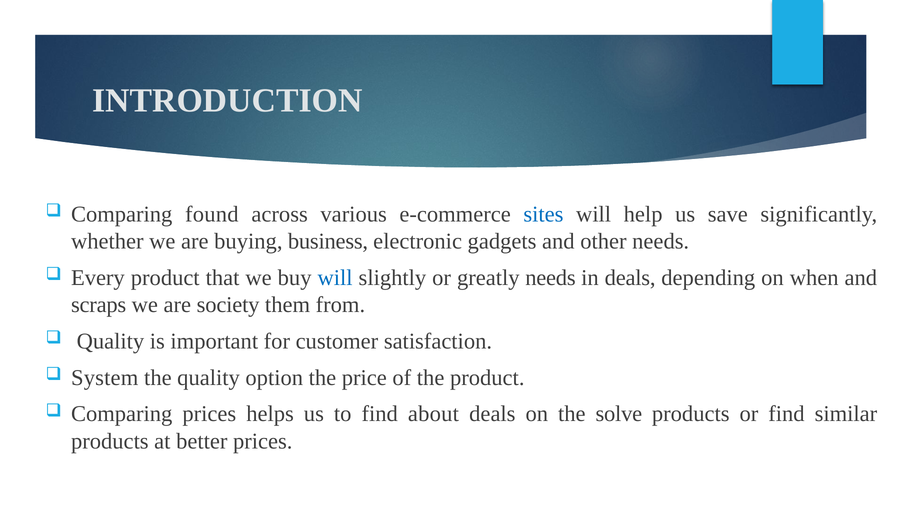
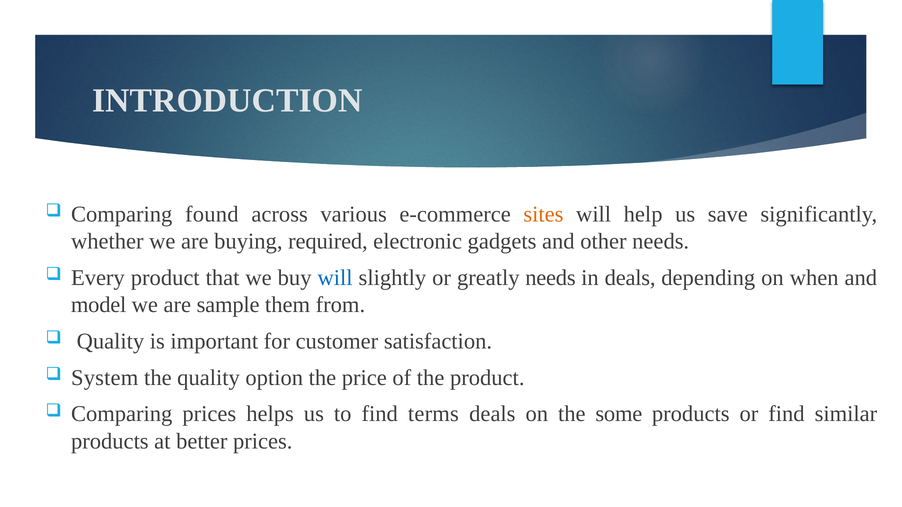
sites colour: blue -> orange
business: business -> required
scraps: scraps -> model
society: society -> sample
about: about -> terms
solve: solve -> some
